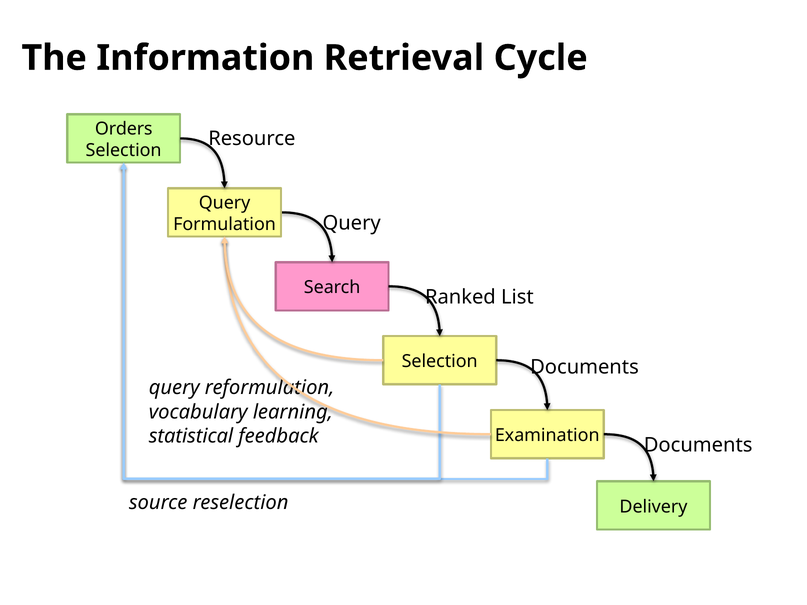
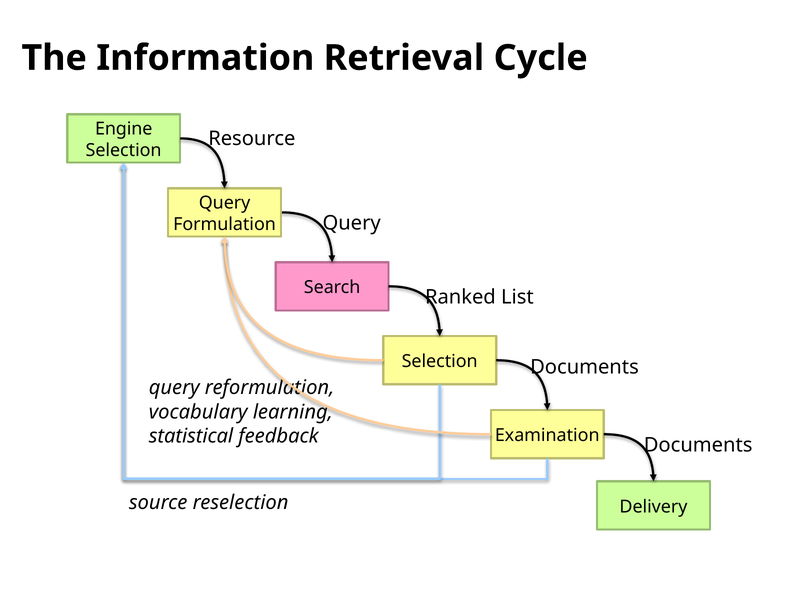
Orders: Orders -> Engine
